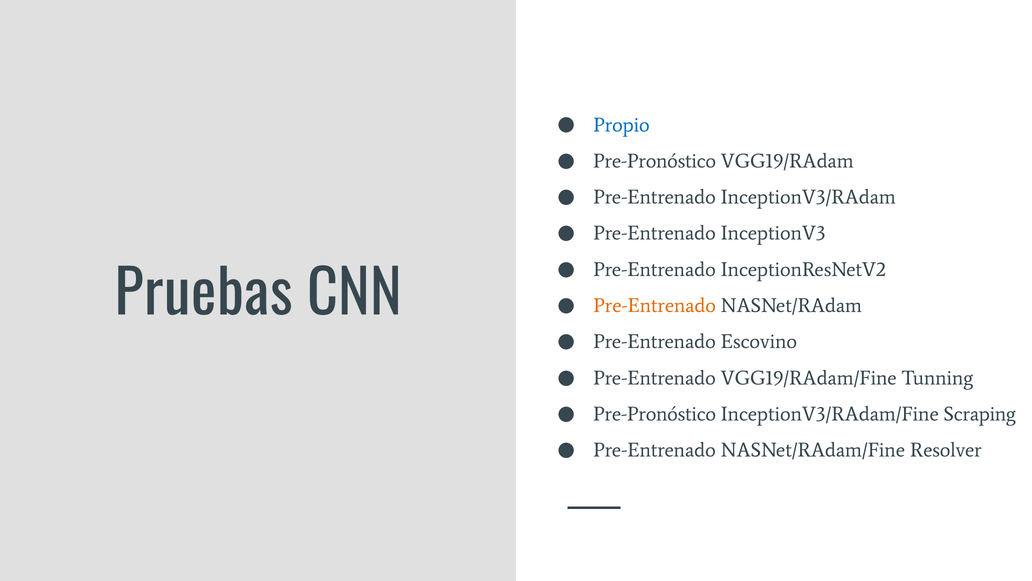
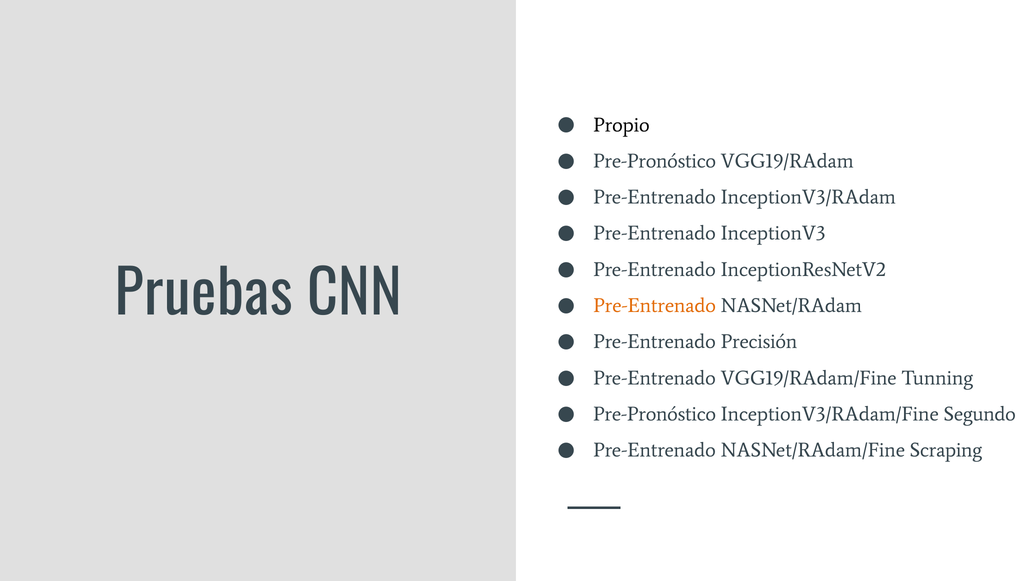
Propio colour: blue -> black
Escovino: Escovino -> Precisión
Scraping: Scraping -> Segundo
Resolver: Resolver -> Scraping
